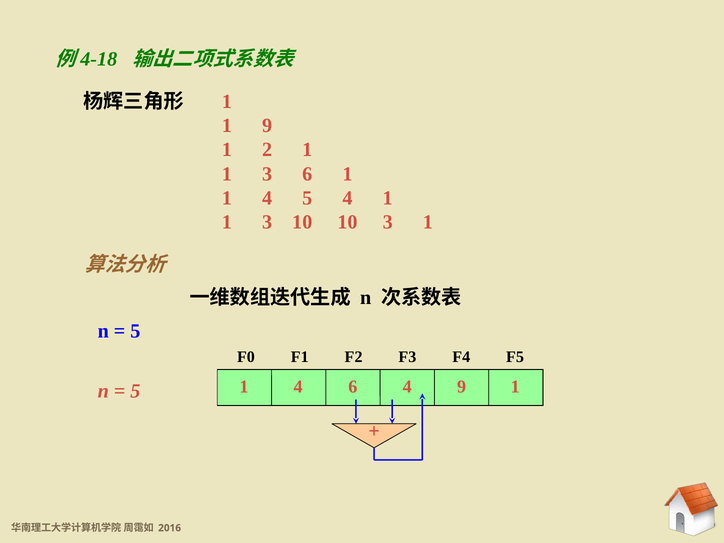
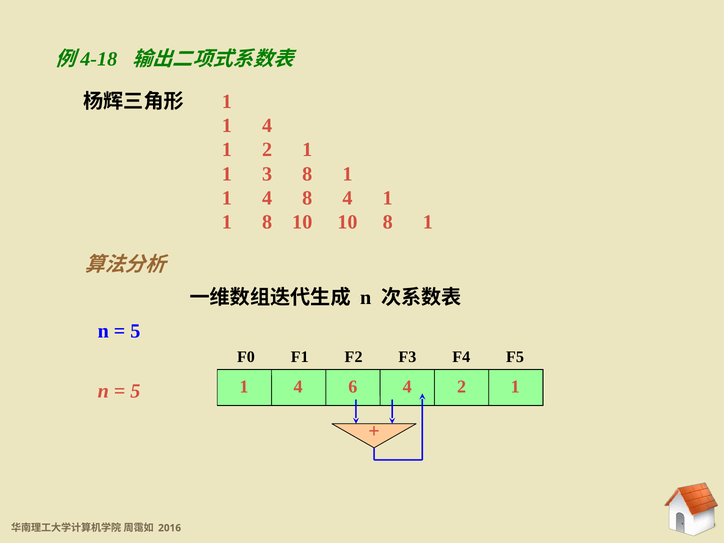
9 at (267, 126): 9 -> 4
3 6: 6 -> 8
4 5: 5 -> 8
3 at (267, 222): 3 -> 8
10 3: 3 -> 8
4 9: 9 -> 2
